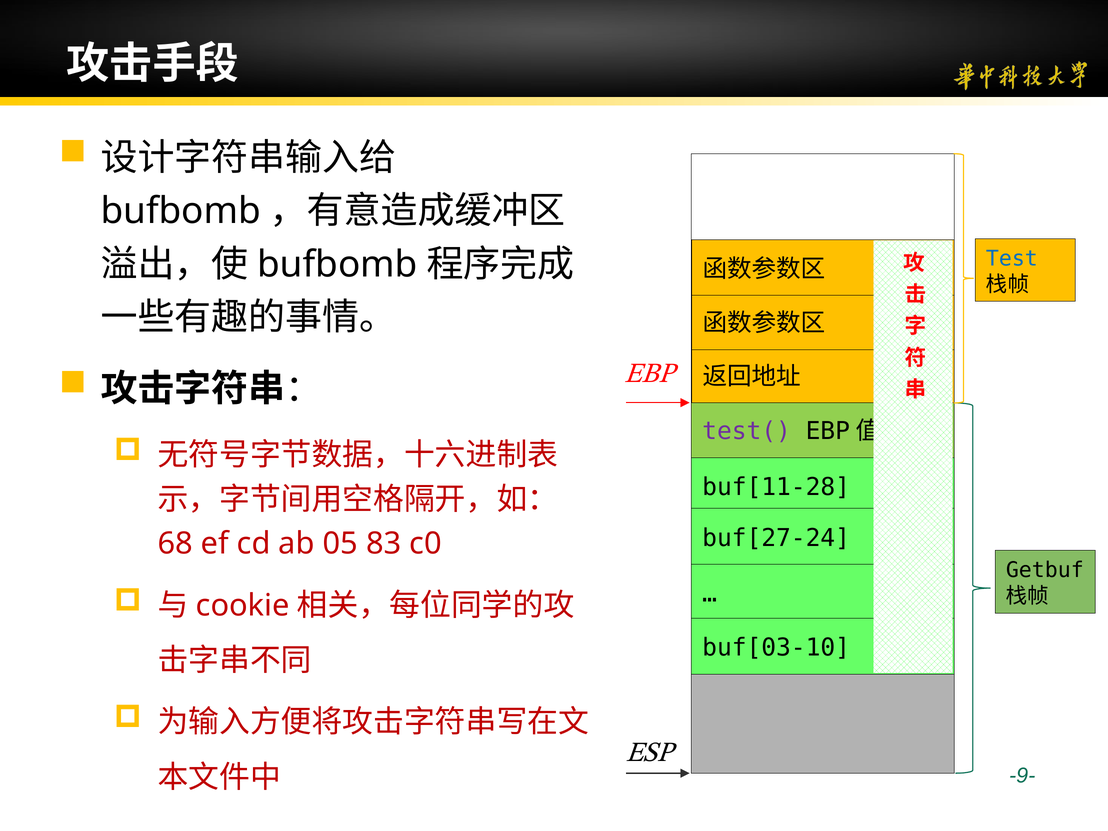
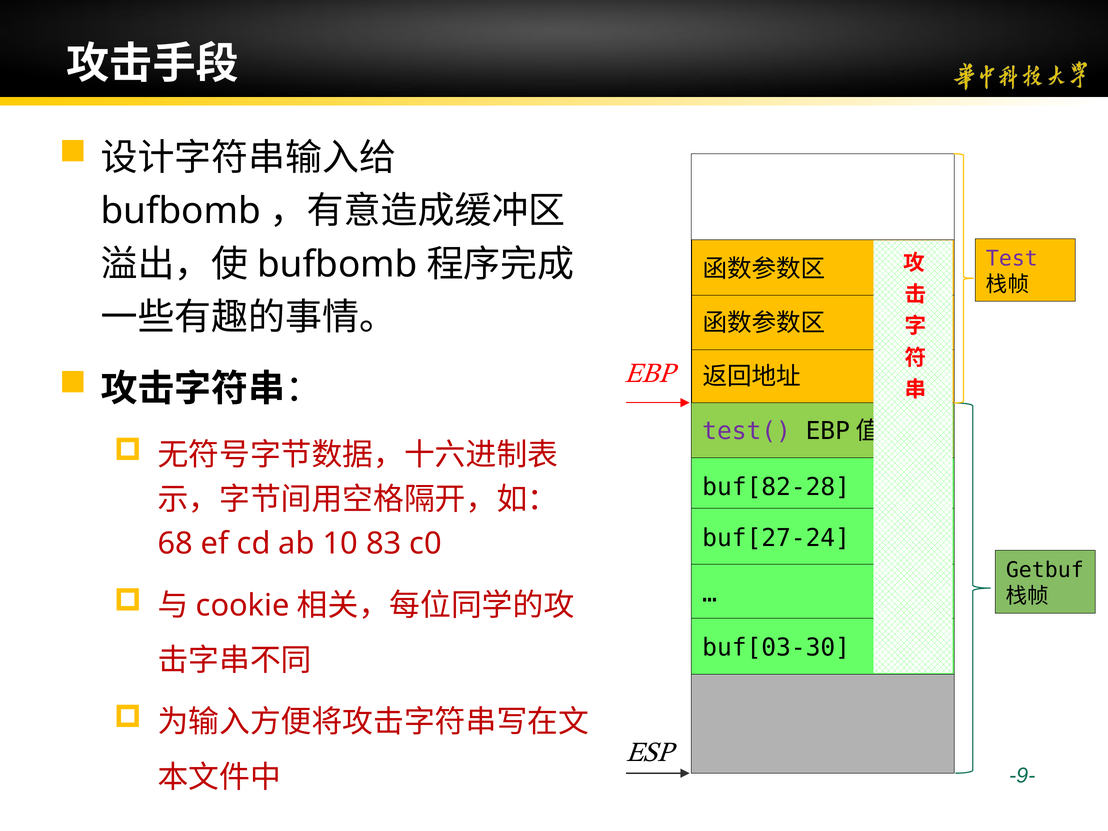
Test colour: blue -> purple
buf[11-28: buf[11-28 -> buf[82-28
05: 05 -> 10
buf[03-10: buf[03-10 -> buf[03-30
